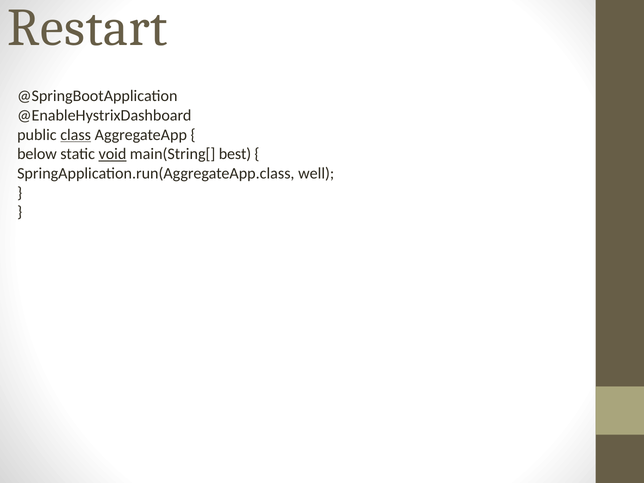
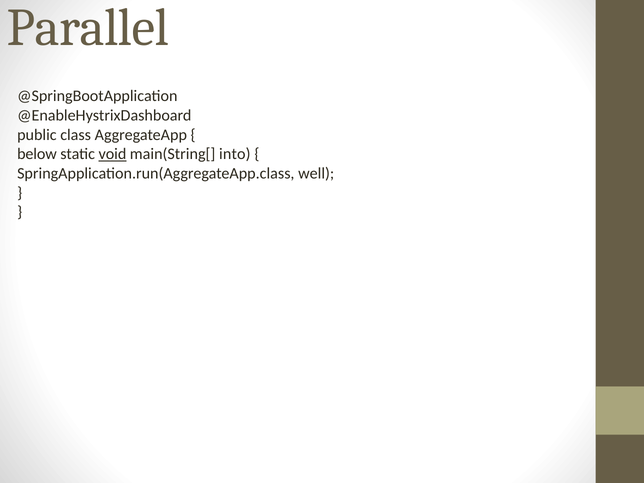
Restart: Restart -> Parallel
class underline: present -> none
best: best -> into
